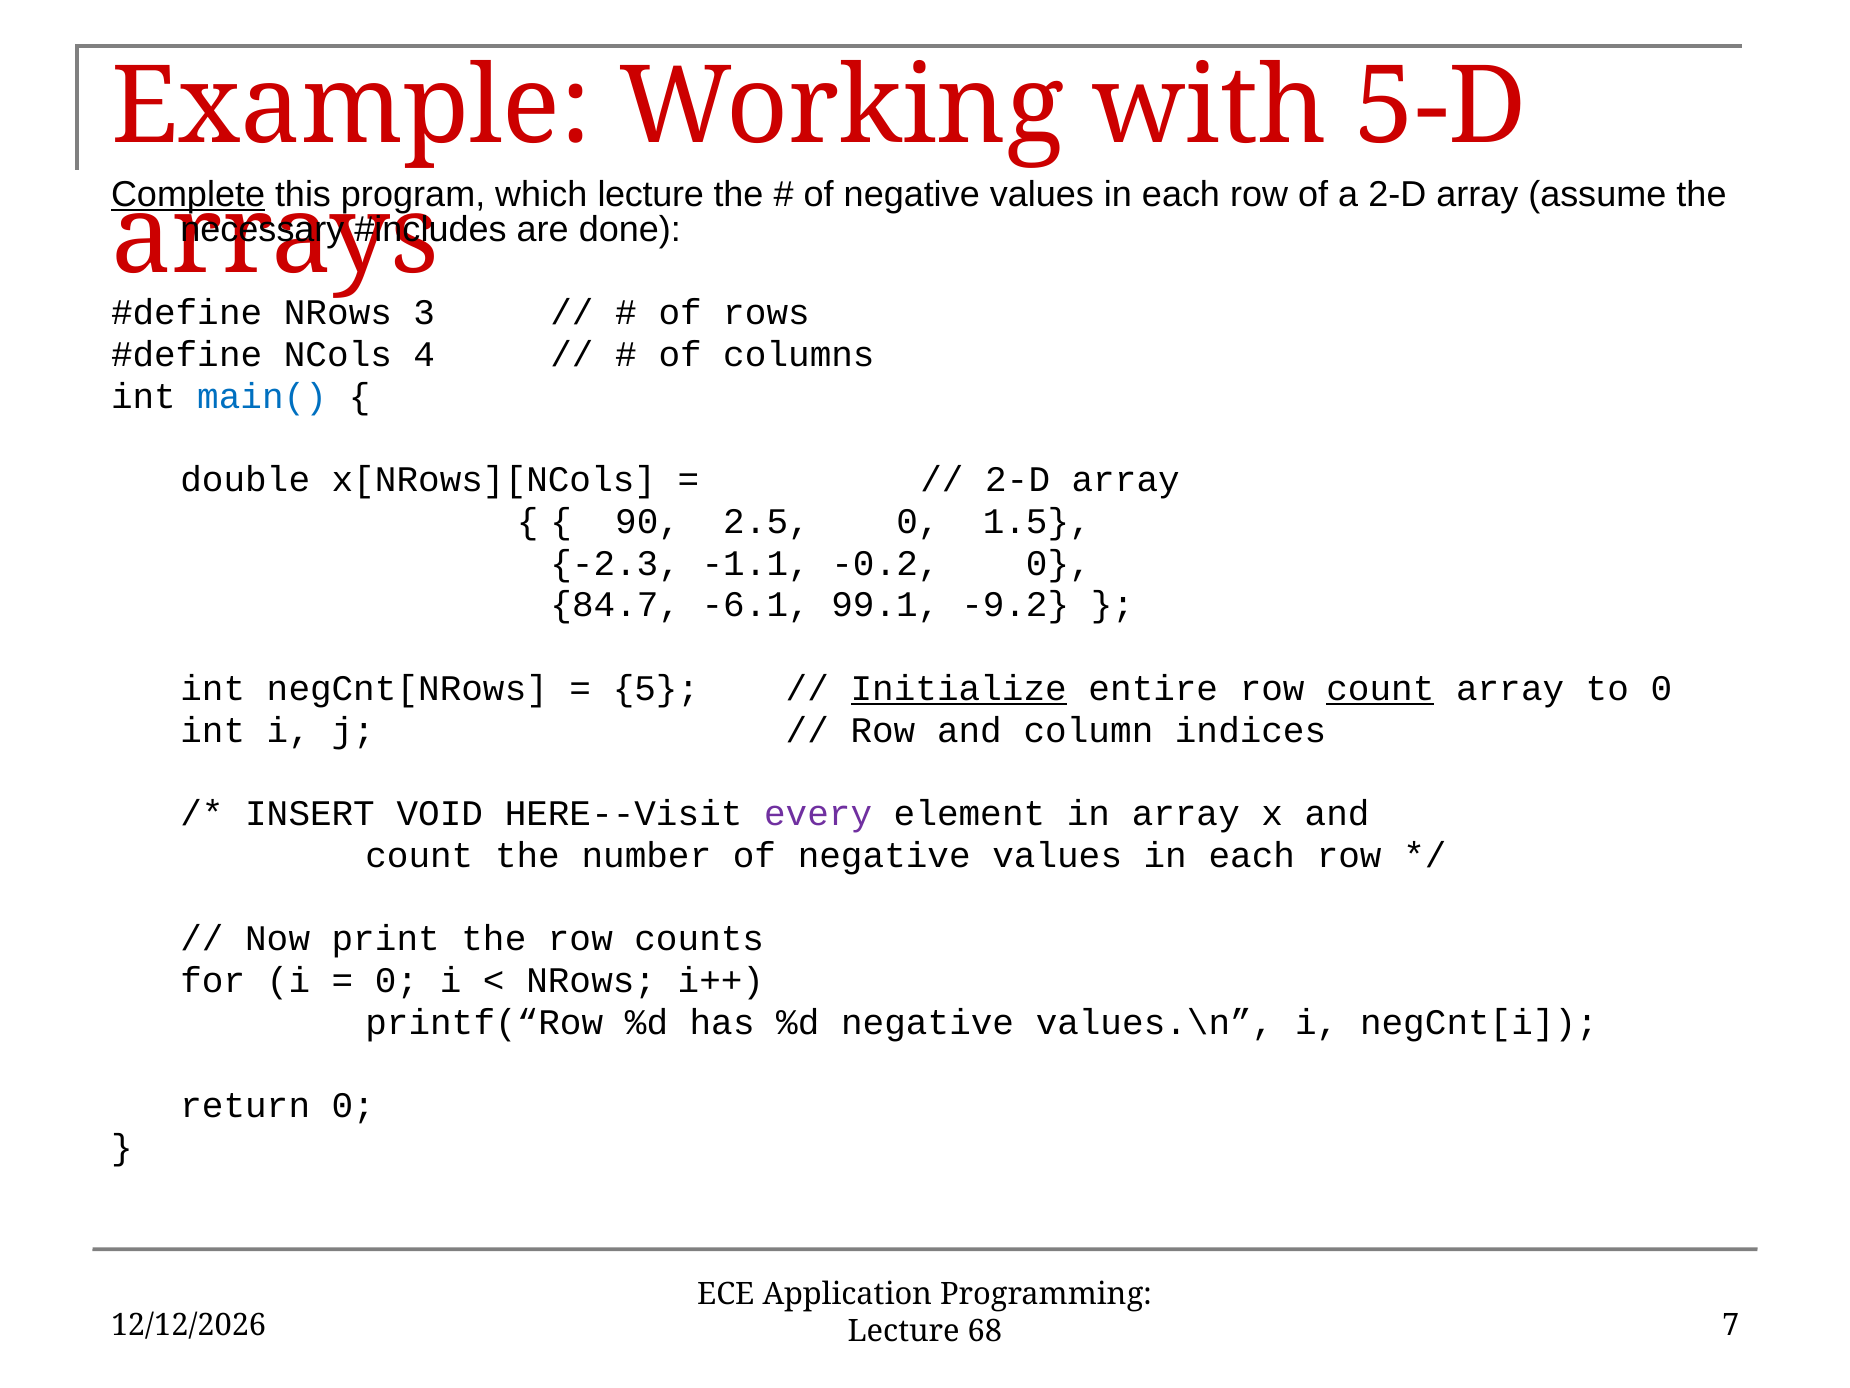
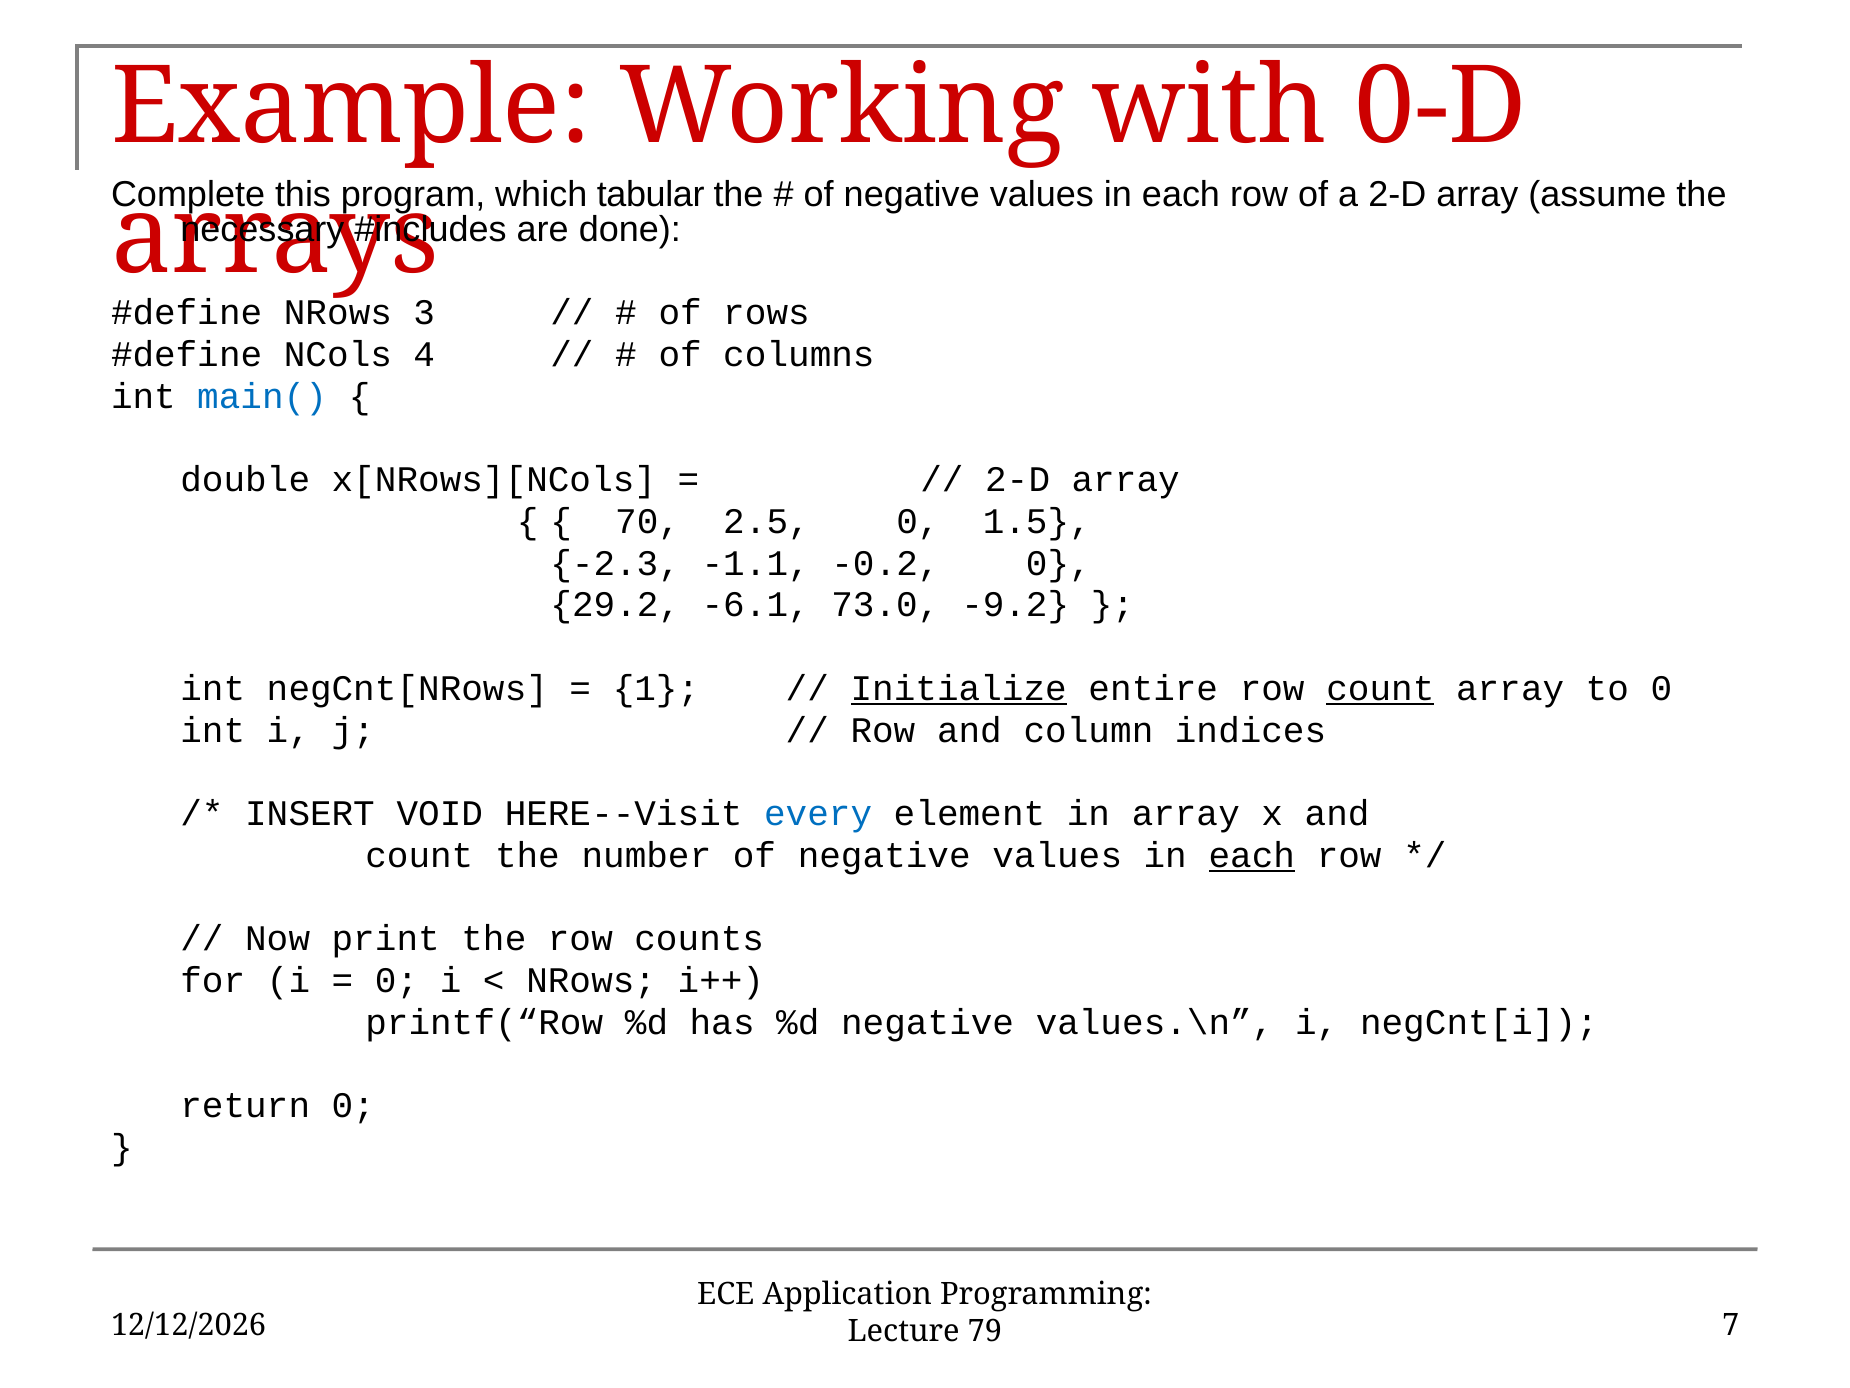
5-D: 5-D -> 0-D
Complete underline: present -> none
which lecture: lecture -> tabular
90: 90 -> 70
84.7: 84.7 -> 29.2
99.1: 99.1 -> 73.0
5: 5 -> 1
every colour: purple -> blue
each at (1252, 855) underline: none -> present
68: 68 -> 79
